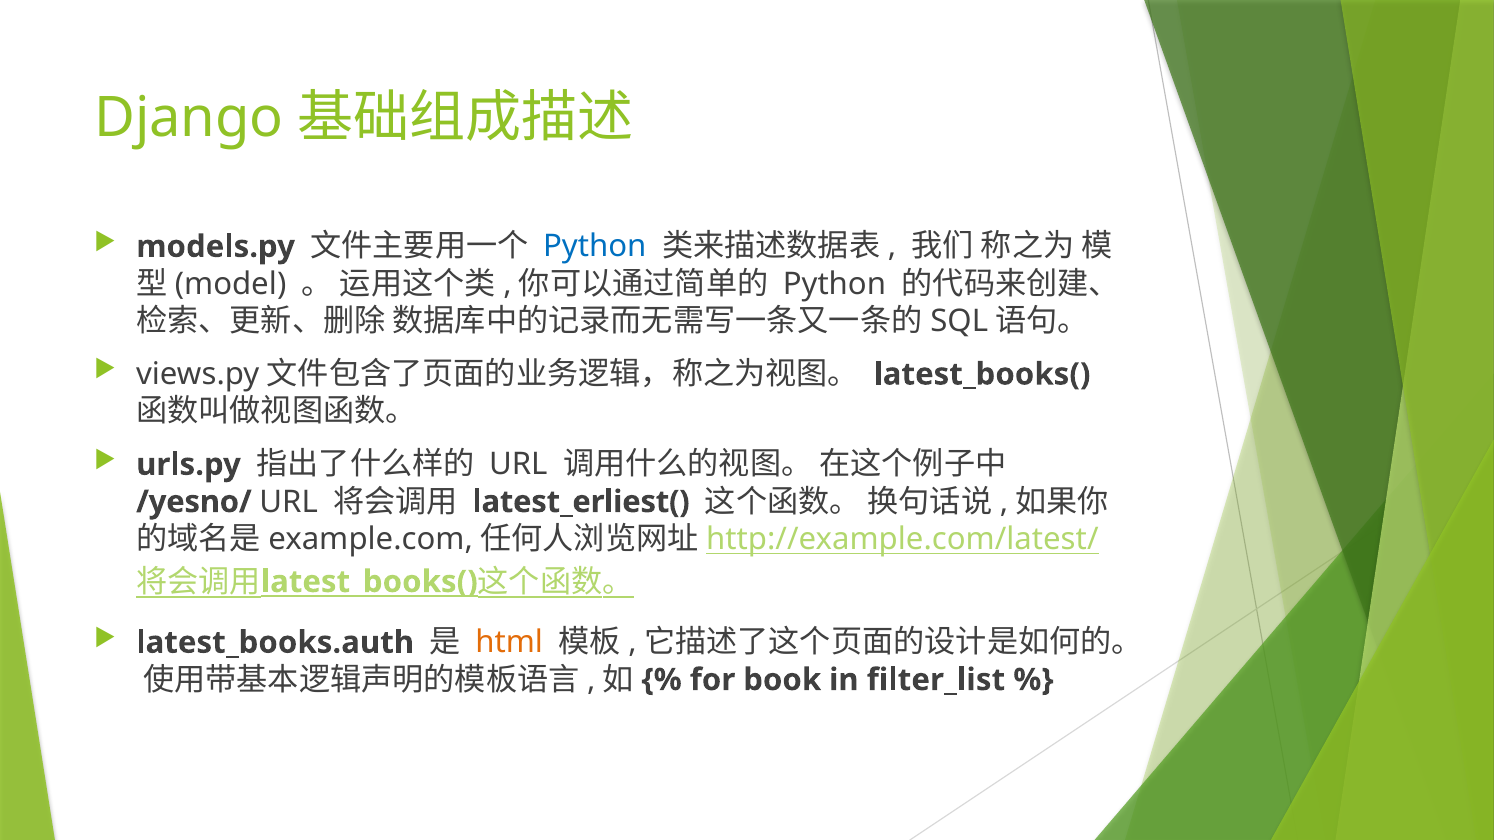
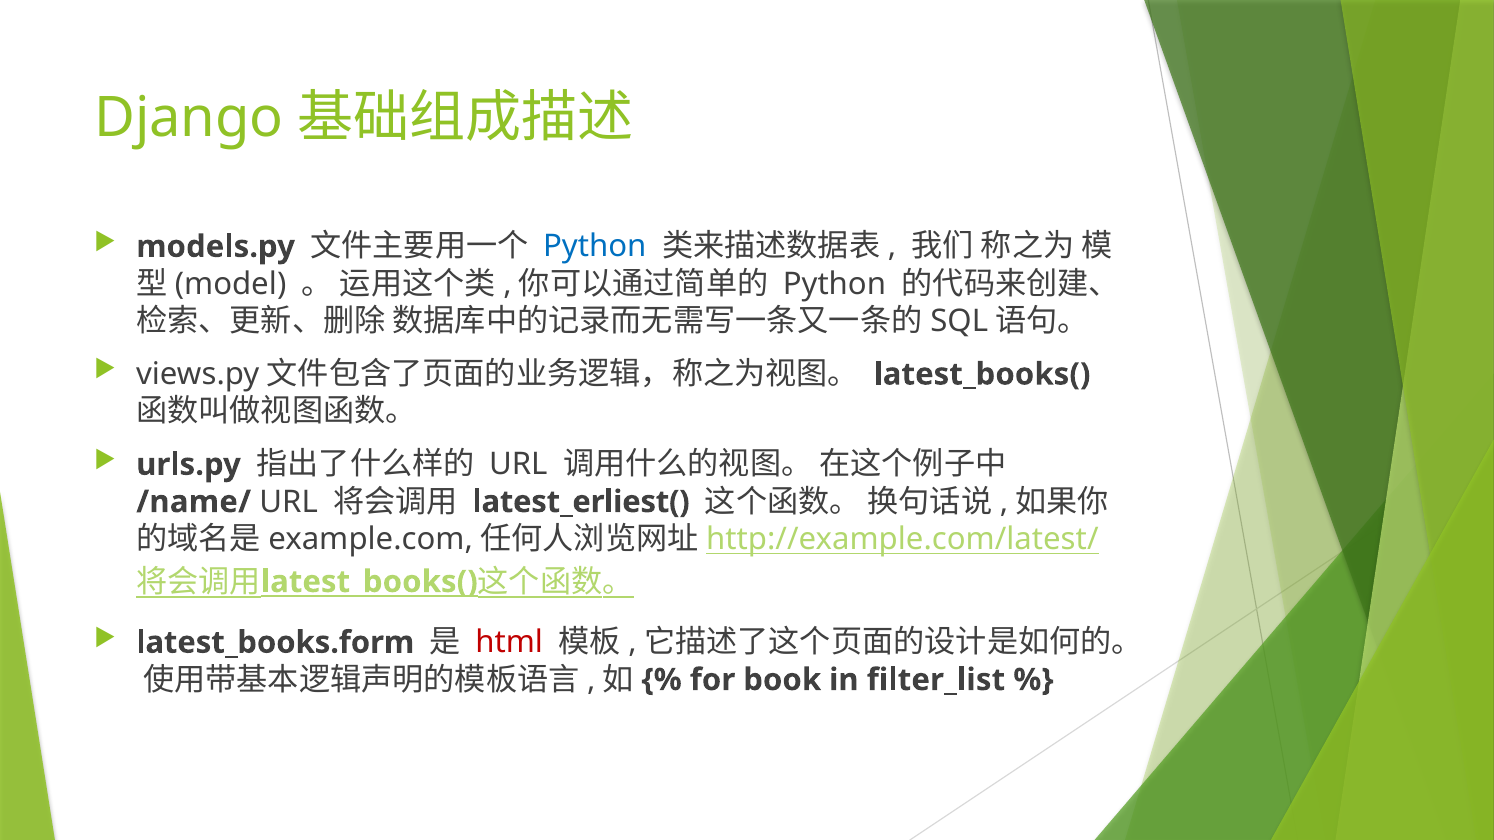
/yesno/: /yesno/ -> /name/
latest_books.auth: latest_books.auth -> latest_books.form
html colour: orange -> red
